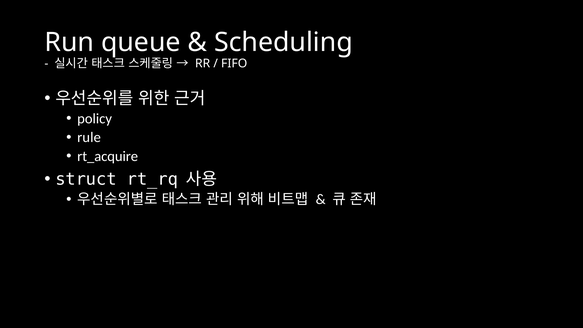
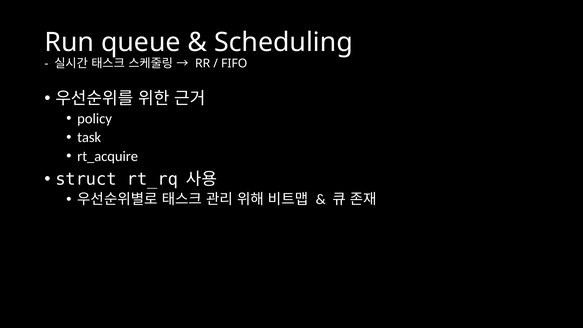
rule: rule -> task
